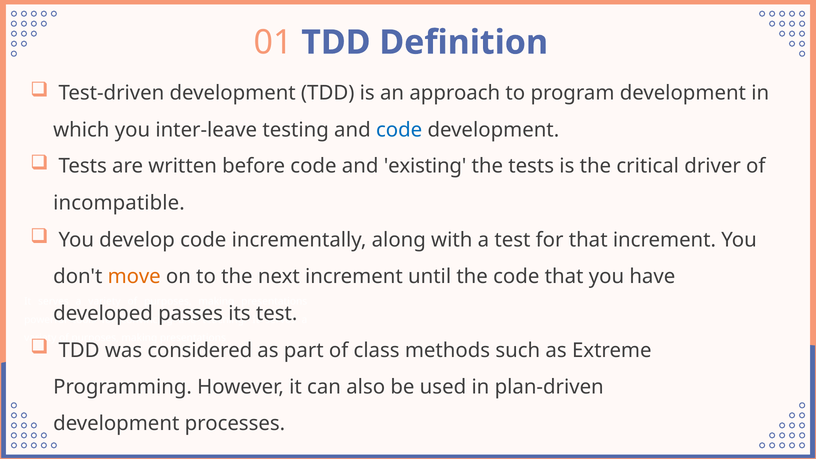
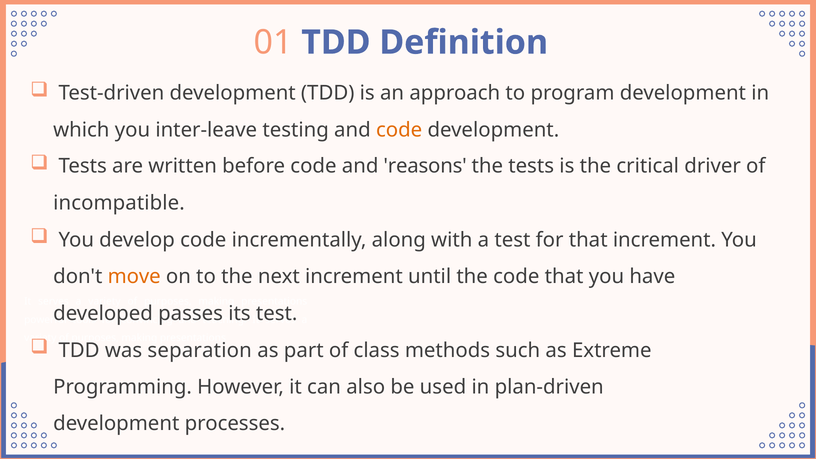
code at (399, 130) colour: blue -> orange
existing: existing -> reasons
considered: considered -> separation
